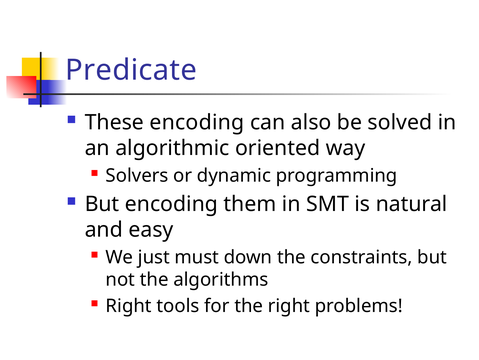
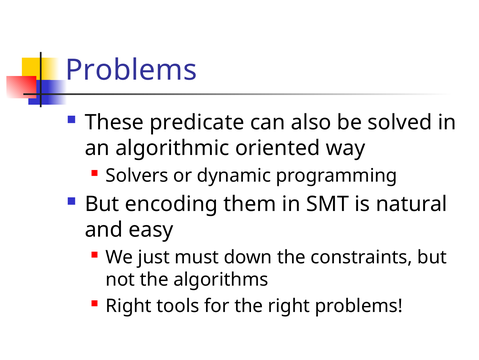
Predicate at (131, 70): Predicate -> Problems
These encoding: encoding -> predicate
